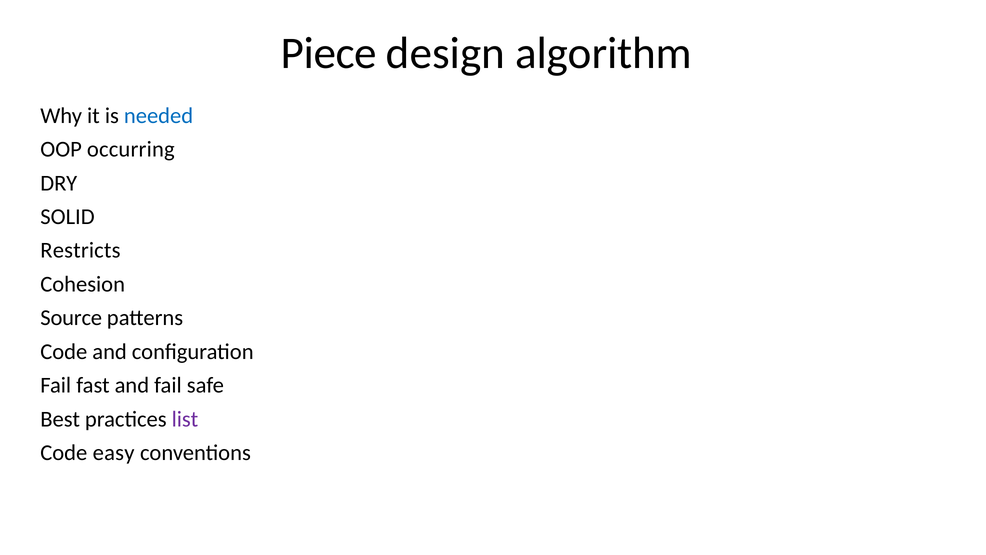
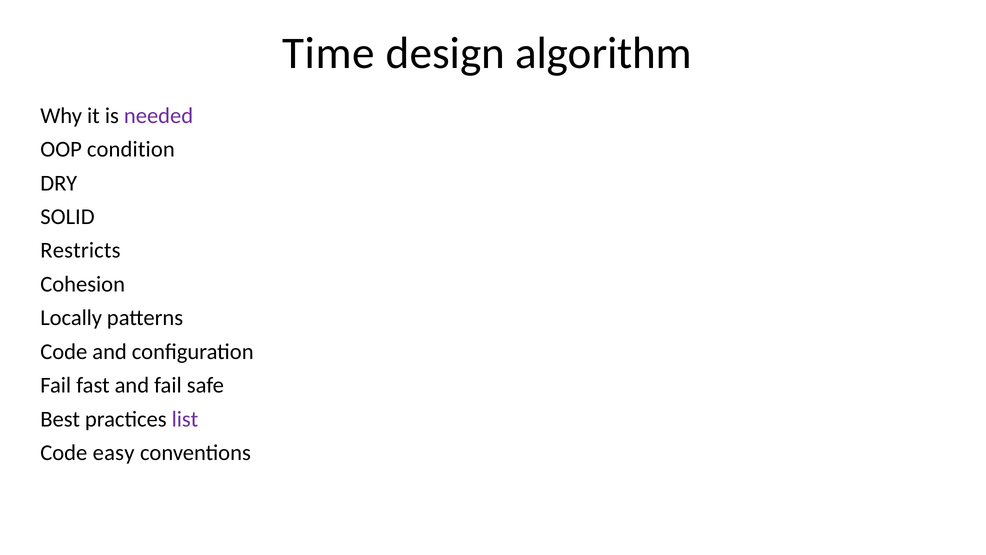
Piece: Piece -> Time
needed colour: blue -> purple
occurring: occurring -> condition
Source: Source -> Locally
